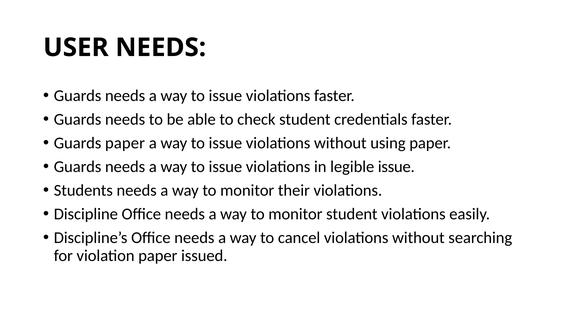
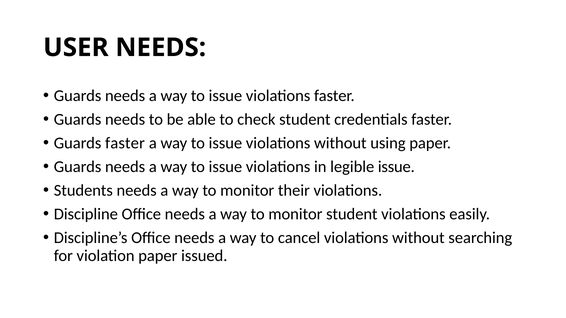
Guards paper: paper -> faster
